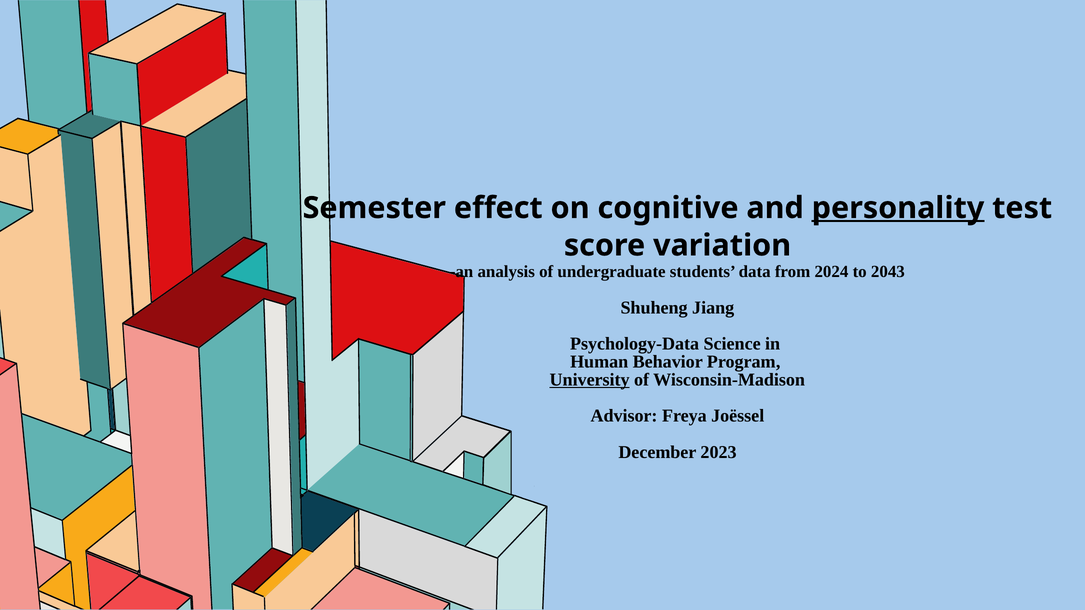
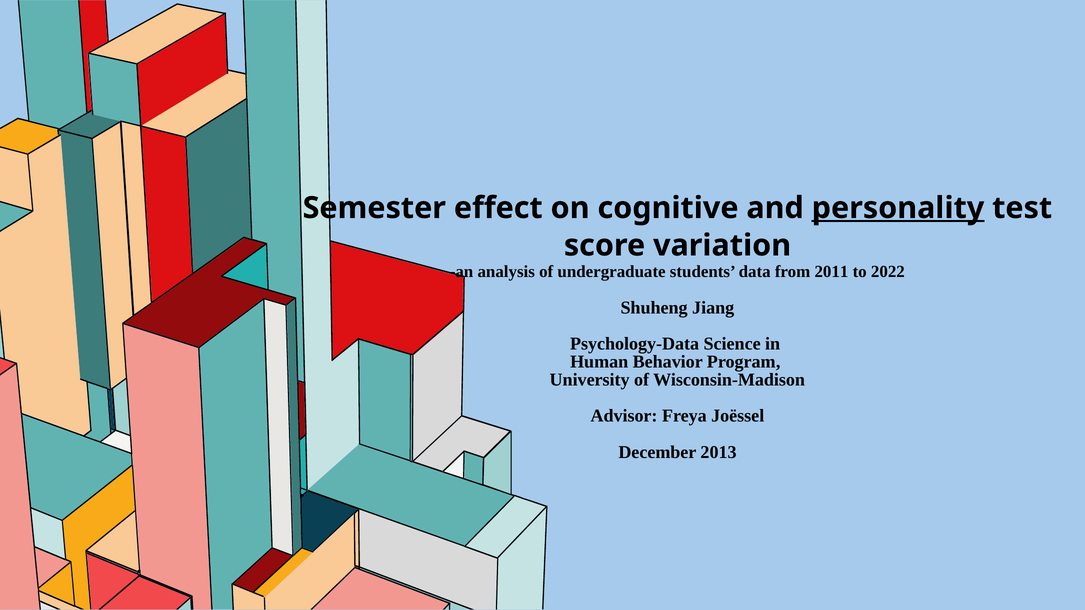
2024: 2024 -> 2011
2043: 2043 -> 2022
University underline: present -> none
2023: 2023 -> 2013
